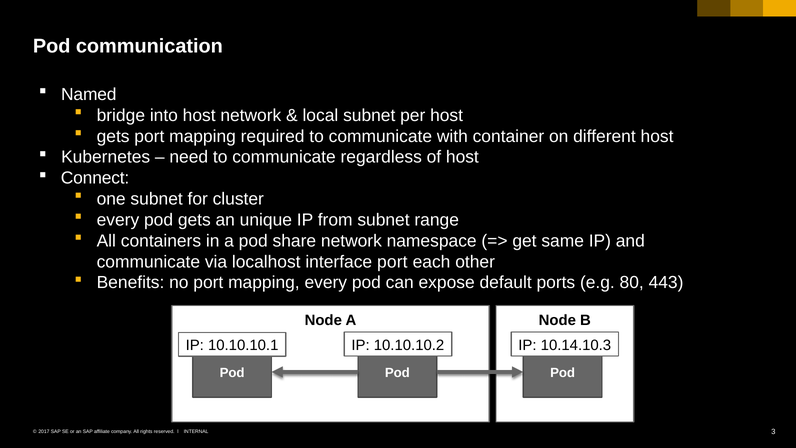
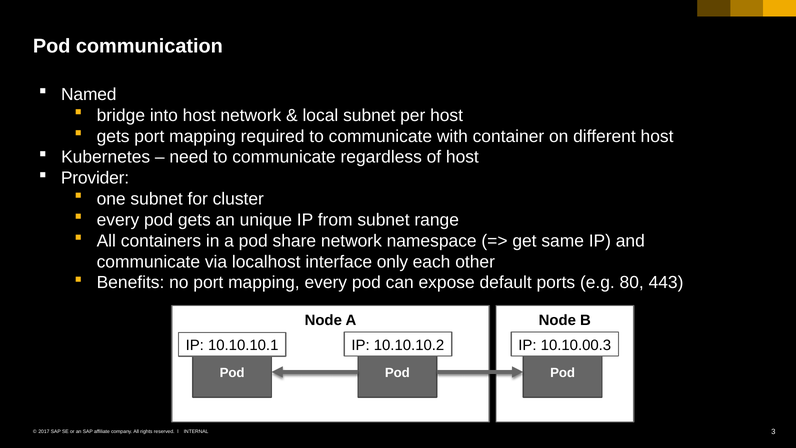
Connect: Connect -> Provider
interface port: port -> only
10.14.10.3: 10.14.10.3 -> 10.10.00.3
